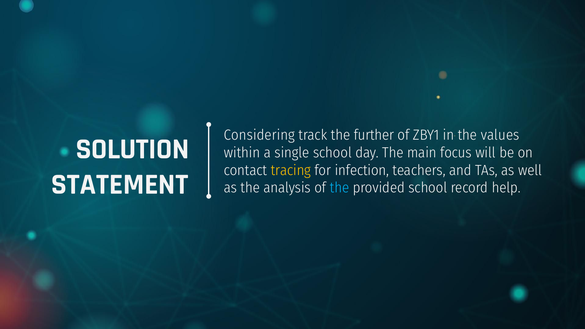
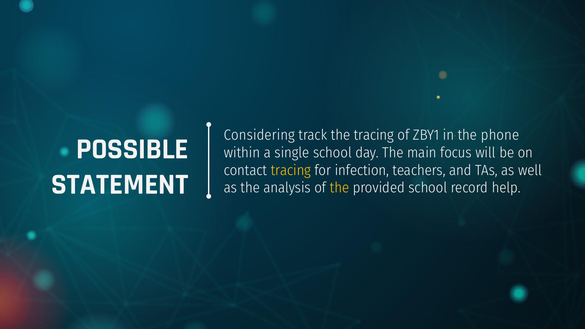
the further: further -> tracing
values: values -> phone
SOLUTION: SOLUTION -> POSSIBLE
the at (340, 188) colour: light blue -> yellow
